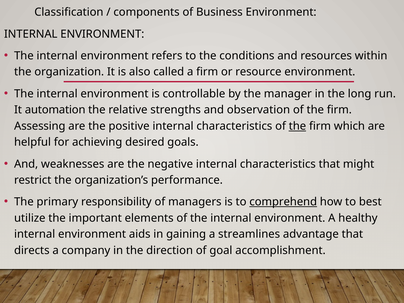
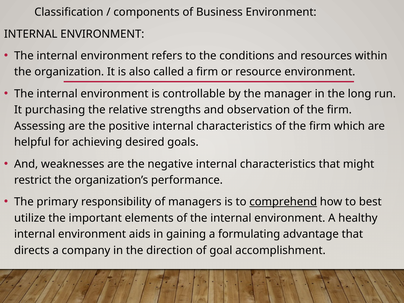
automation: automation -> purchasing
the at (297, 126) underline: present -> none
streamlines: streamlines -> formulating
